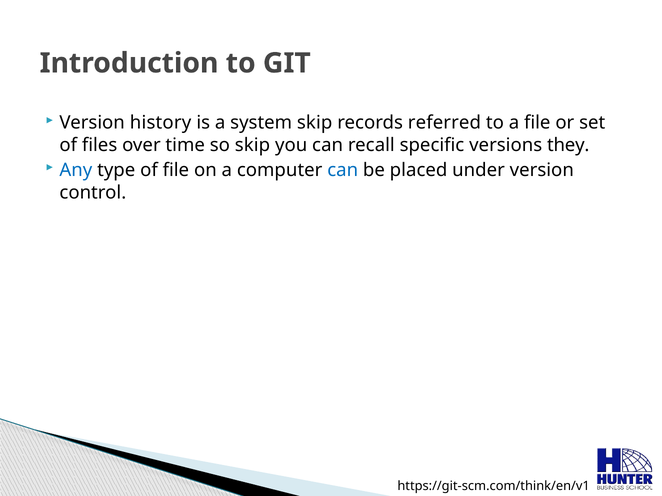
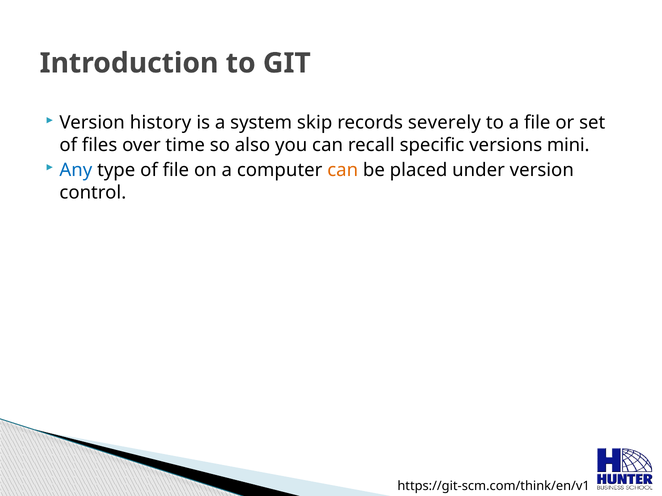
referred: referred -> severely
so skip: skip -> also
they: they -> mini
can at (343, 170) colour: blue -> orange
